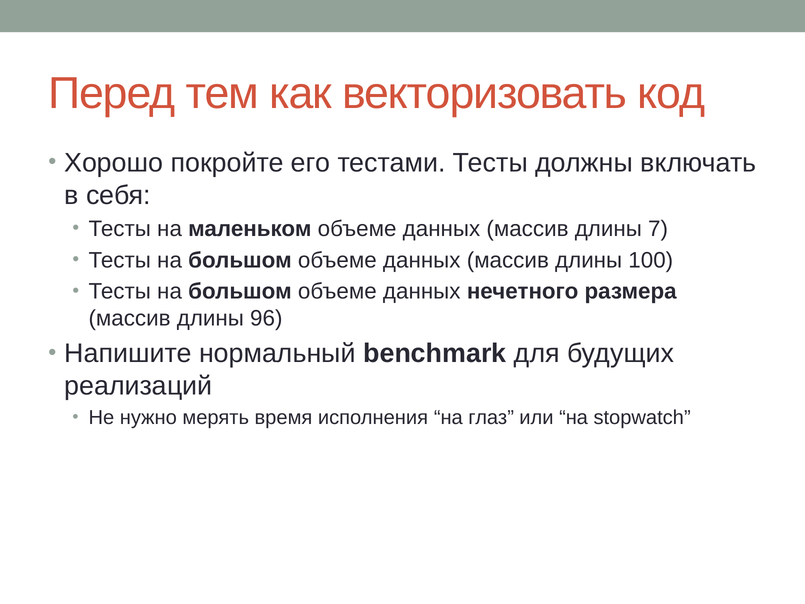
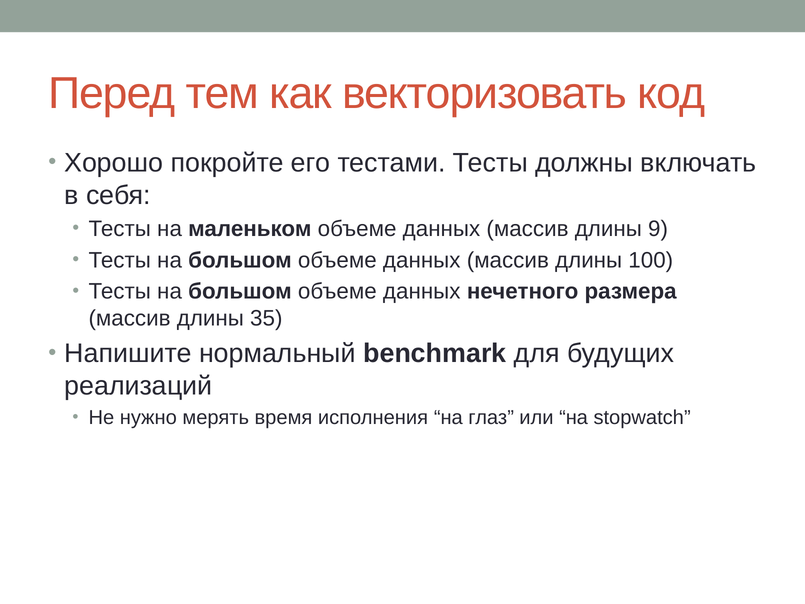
7: 7 -> 9
96: 96 -> 35
